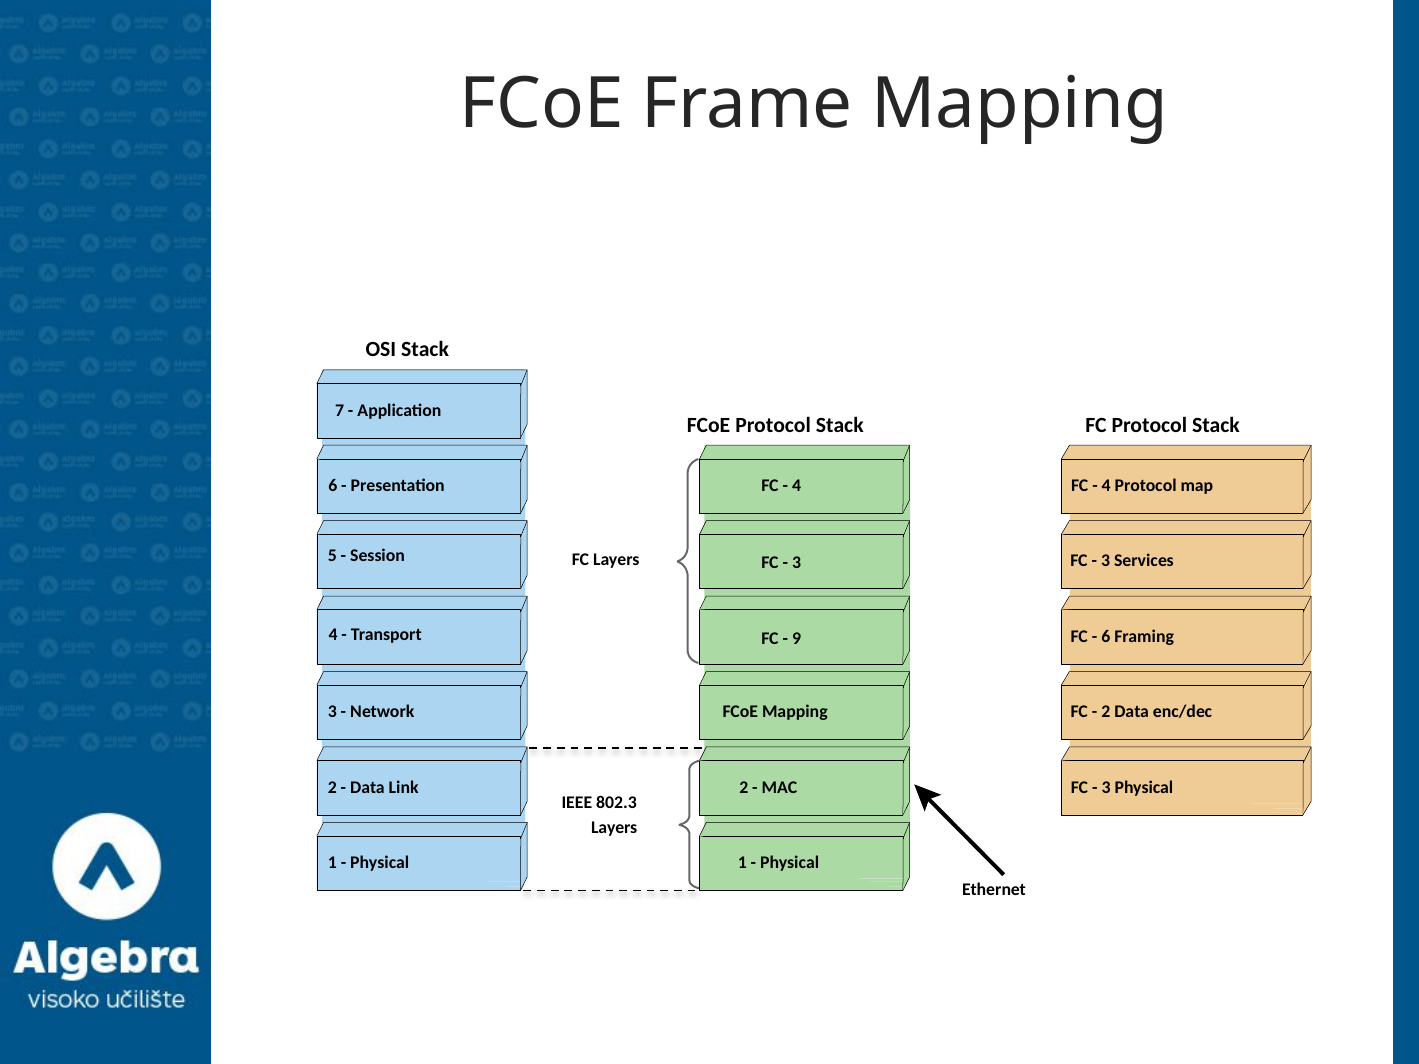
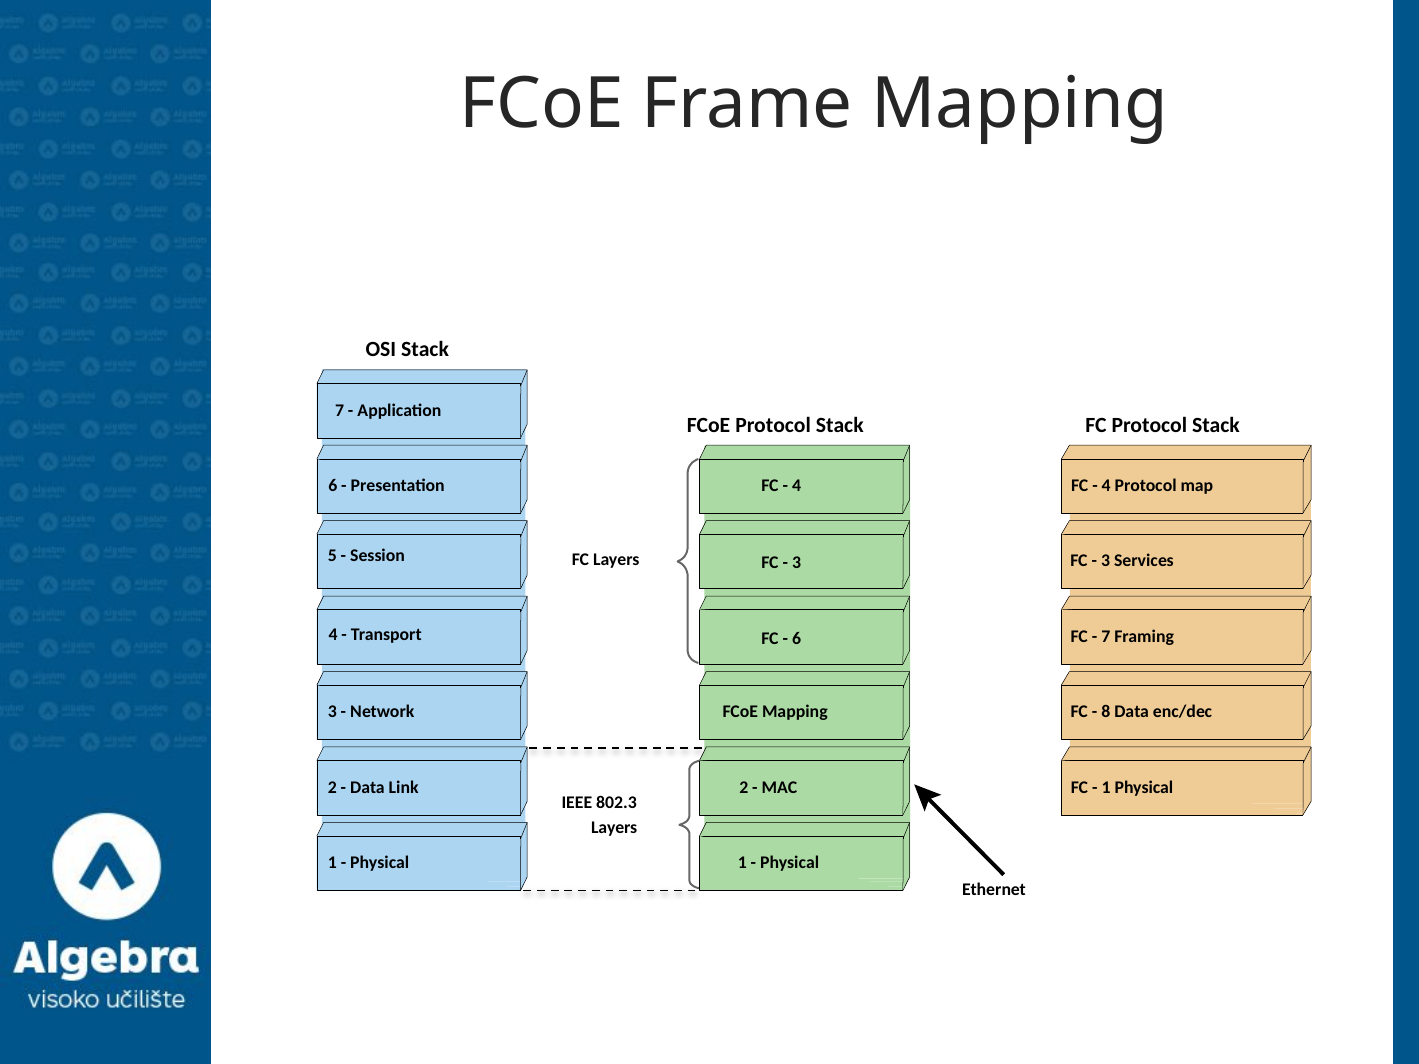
6 at (1106, 637): 6 -> 7
9 at (797, 638): 9 -> 6
2 at (1106, 712): 2 -> 8
3 at (1106, 787): 3 -> 1
